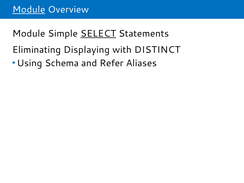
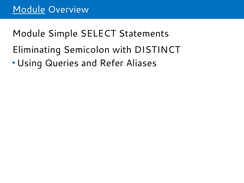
SELECT underline: present -> none
Displaying: Displaying -> Semicolon
Schema: Schema -> Queries
